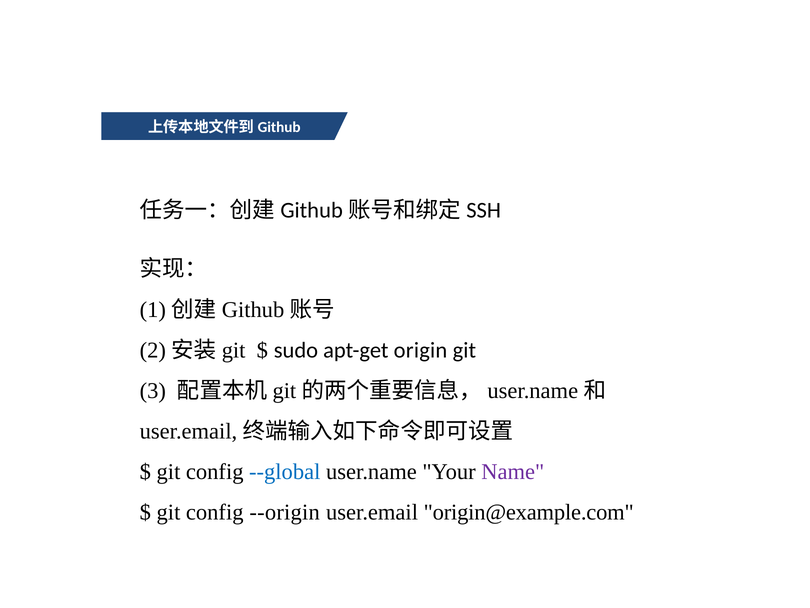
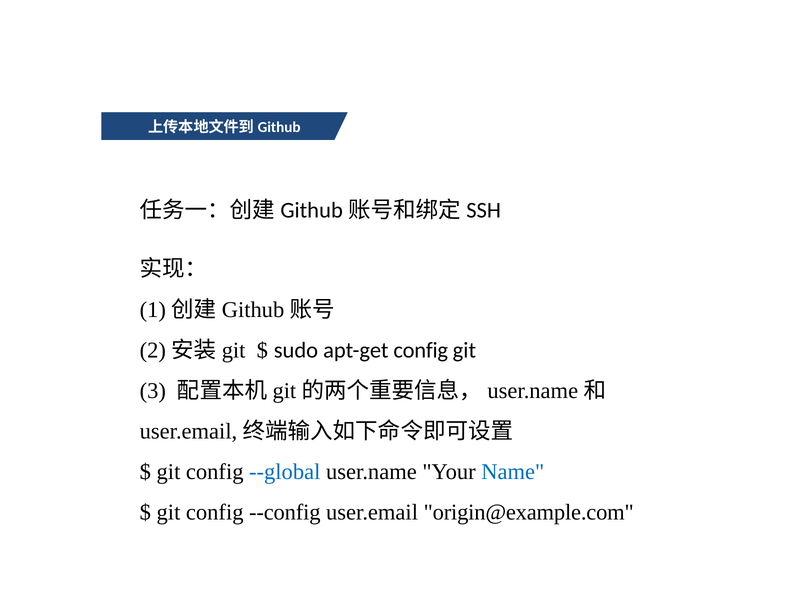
apt-get origin: origin -> config
Name colour: purple -> blue
--origin: --origin -> --config
